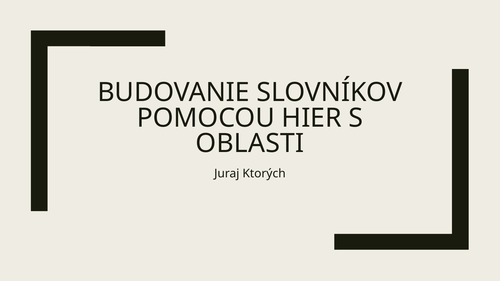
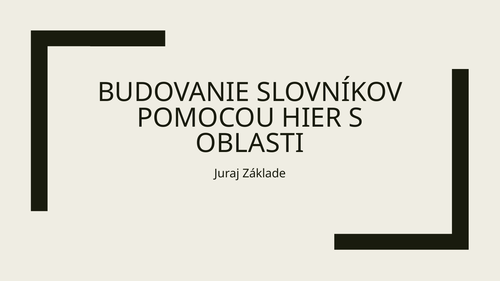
Ktorých: Ktorých -> Základe
